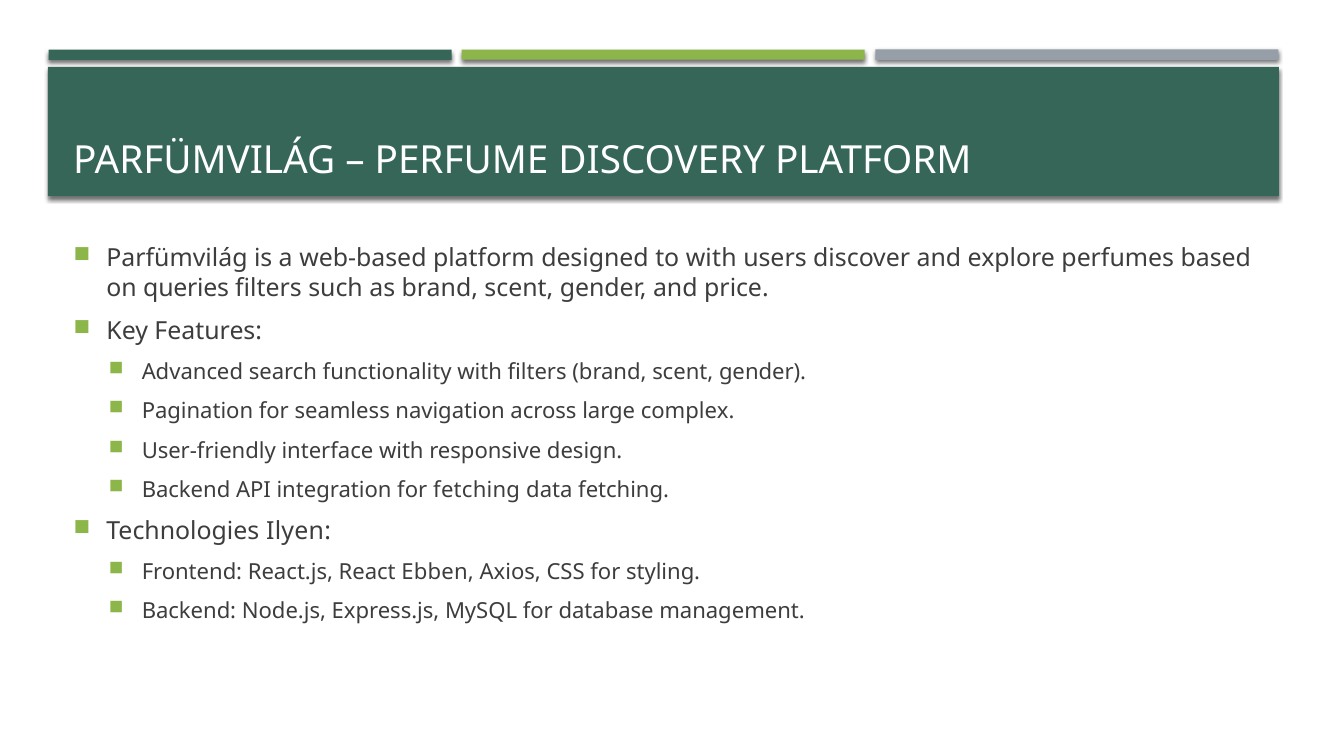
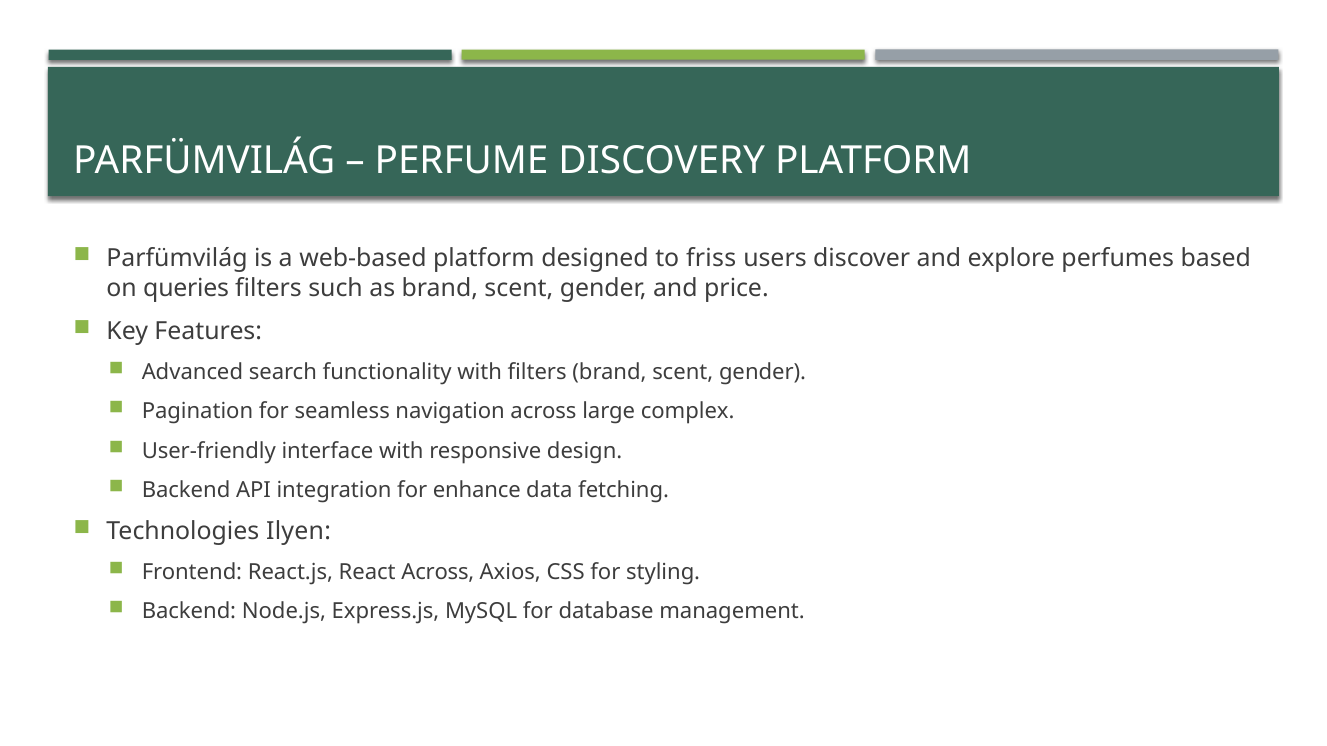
to with: with -> friss
for fetching: fetching -> enhance
React Ebben: Ebben -> Across
